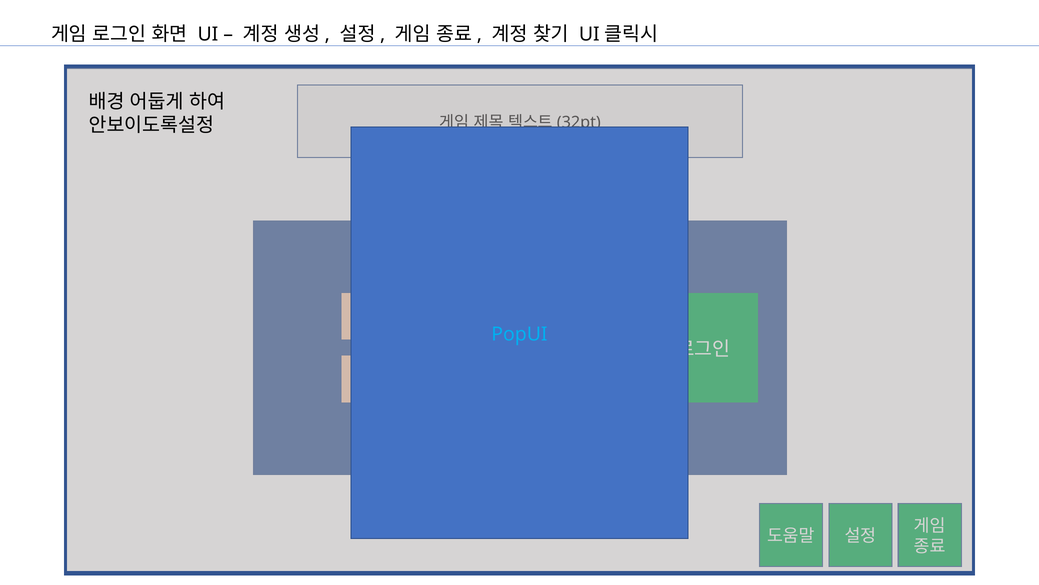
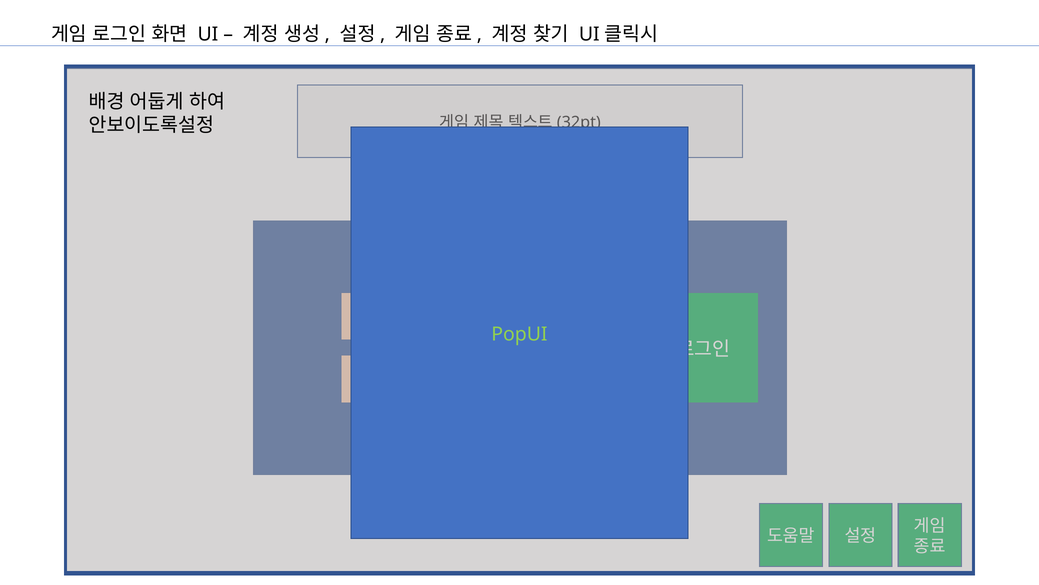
PopUI colour: light blue -> light green
